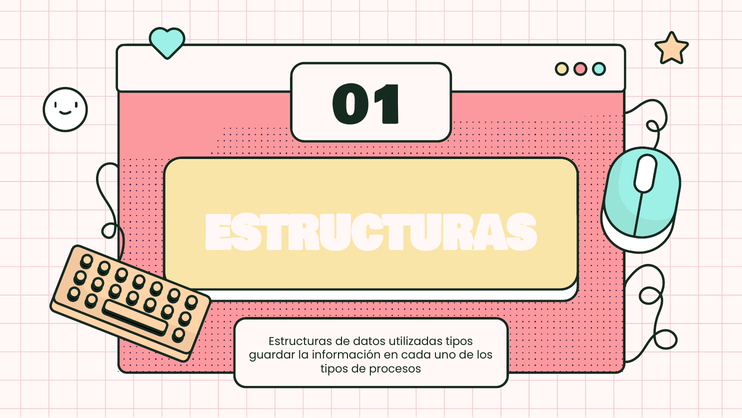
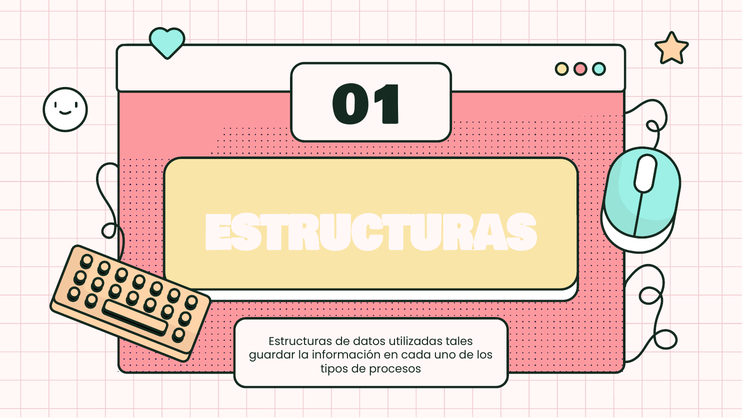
utilizadas tipos: tipos -> tales
